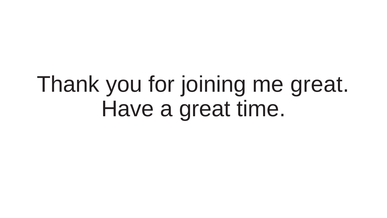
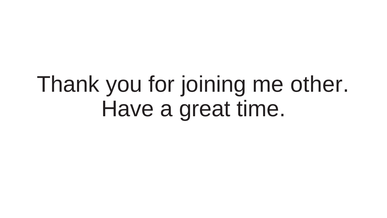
me great: great -> other
